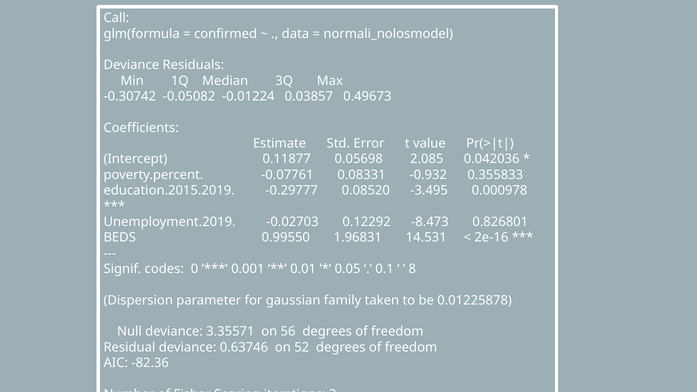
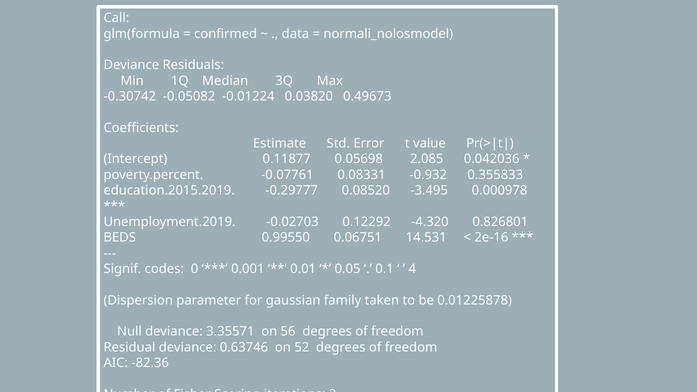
0.03857: 0.03857 -> 0.03820
-8.473: -8.473 -> -4.320
1.96831: 1.96831 -> 0.06751
8: 8 -> 4
